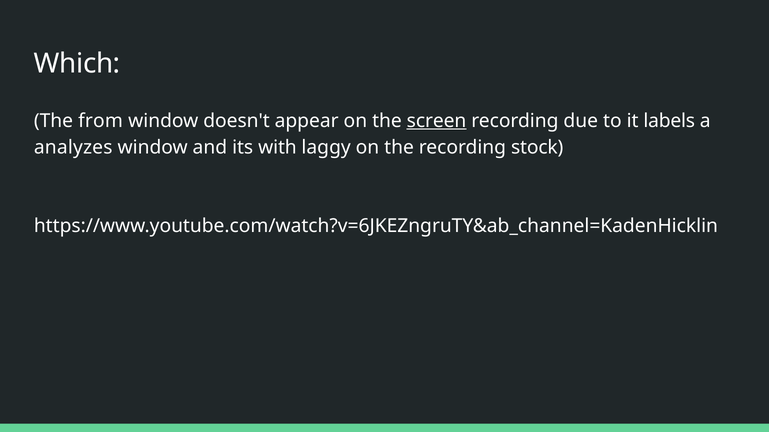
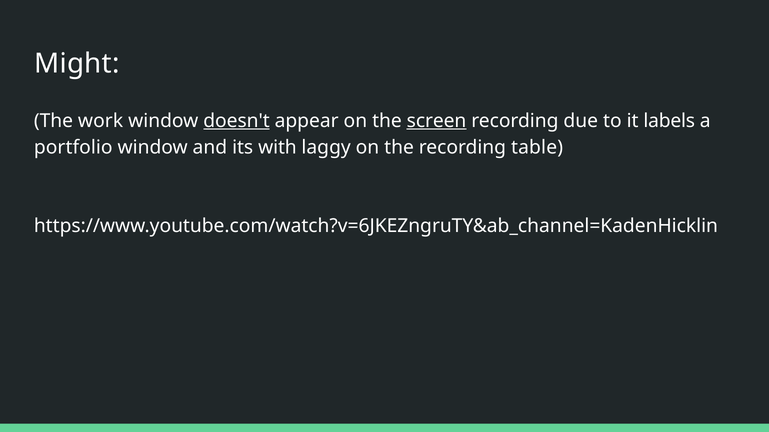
Which: Which -> Might
from: from -> work
doesn't underline: none -> present
analyzes: analyzes -> portfolio
stock: stock -> table
